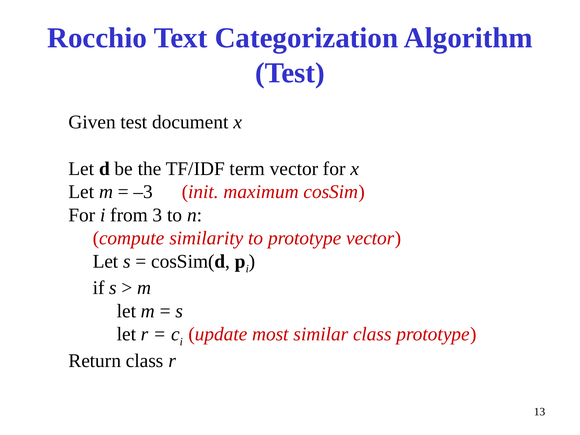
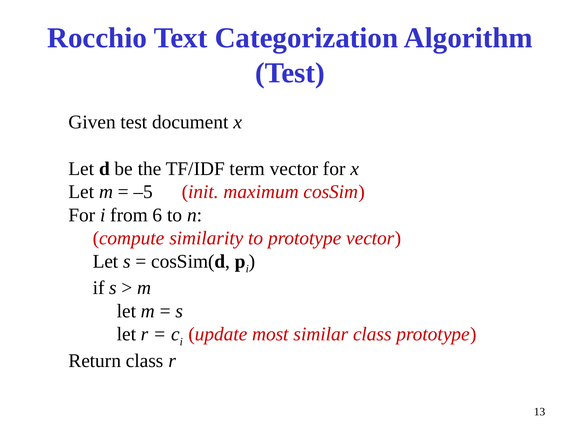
–3: –3 -> –5
3: 3 -> 6
